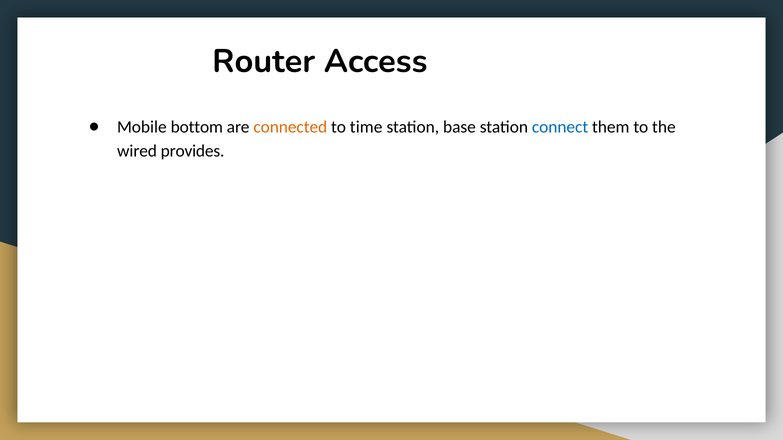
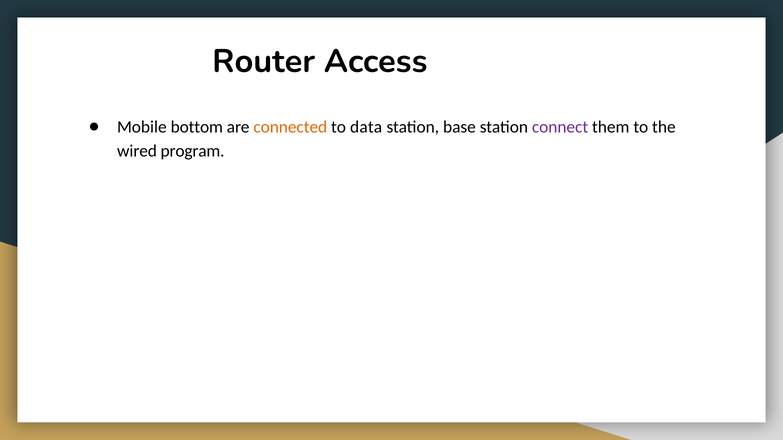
time: time -> data
connect colour: blue -> purple
provides: provides -> program
